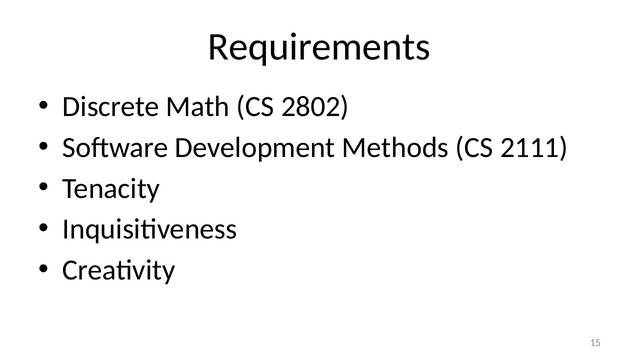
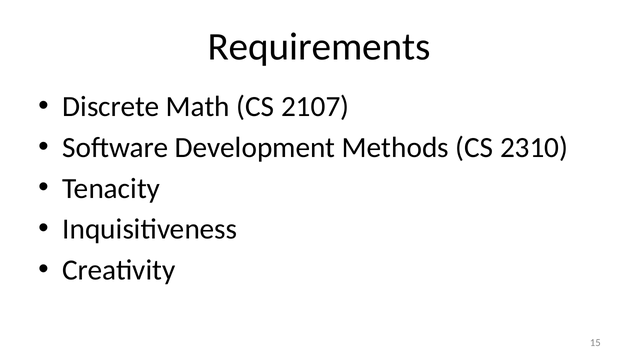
2802: 2802 -> 2107
2111: 2111 -> 2310
